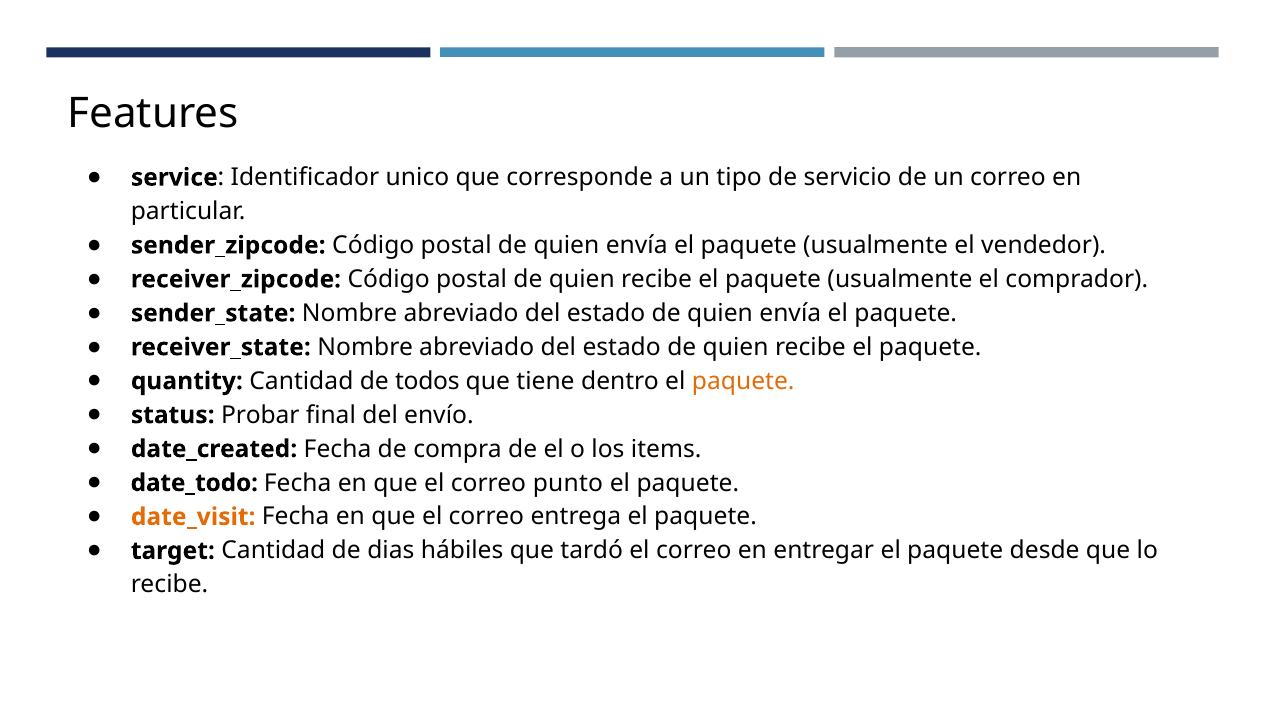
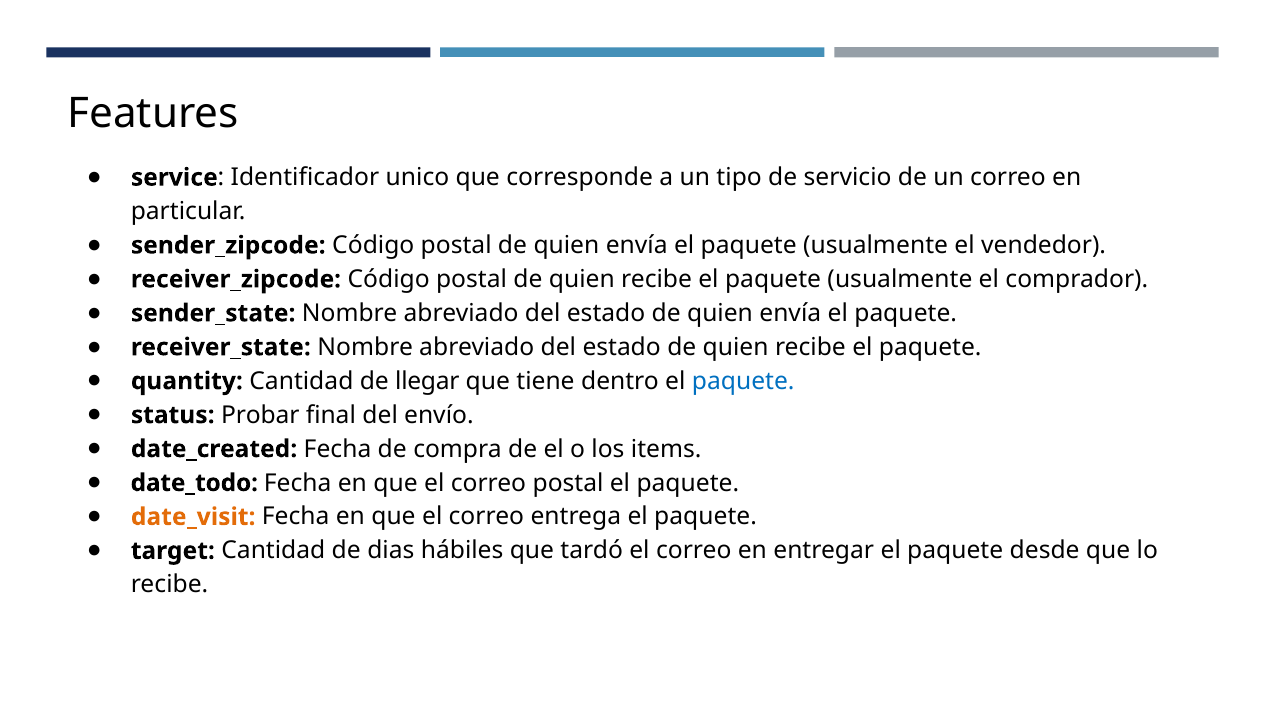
todos: todos -> llegar
paquete at (743, 381) colour: orange -> blue
correo punto: punto -> postal
